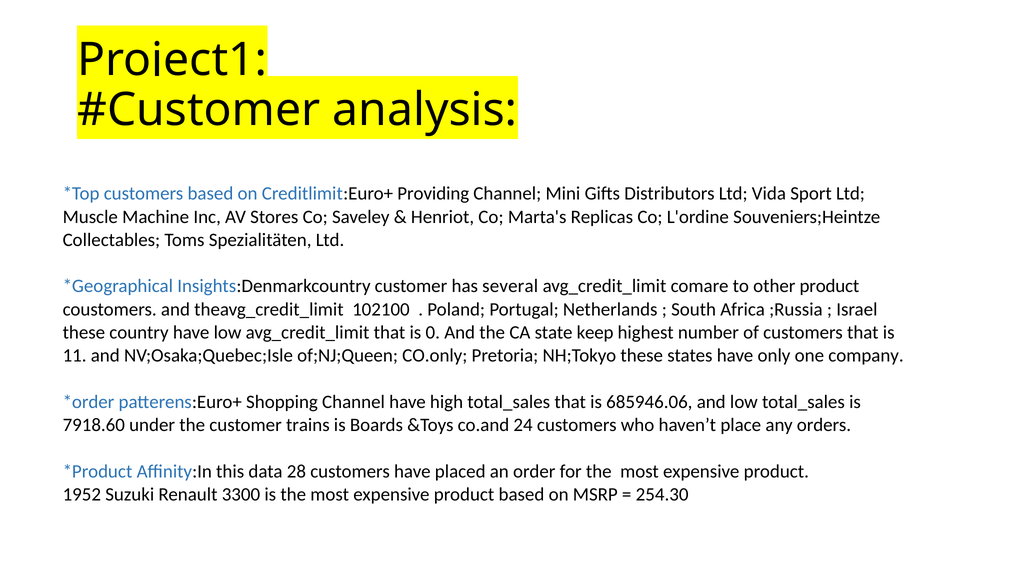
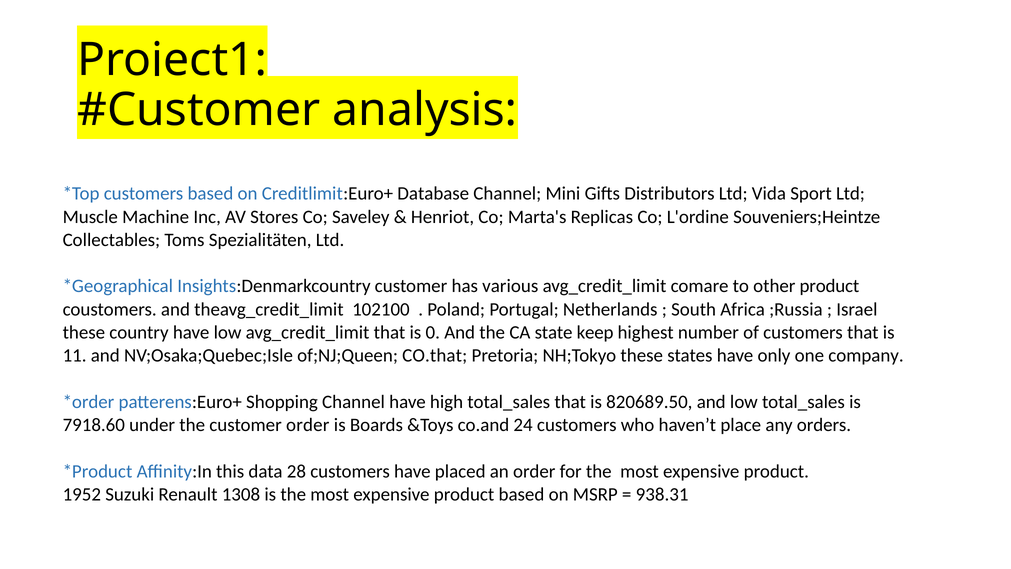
Providing: Providing -> Database
several: several -> various
CO.only: CO.only -> CO.that
685946.06: 685946.06 -> 820689.50
customer trains: trains -> order
3300: 3300 -> 1308
254.30: 254.30 -> 938.31
